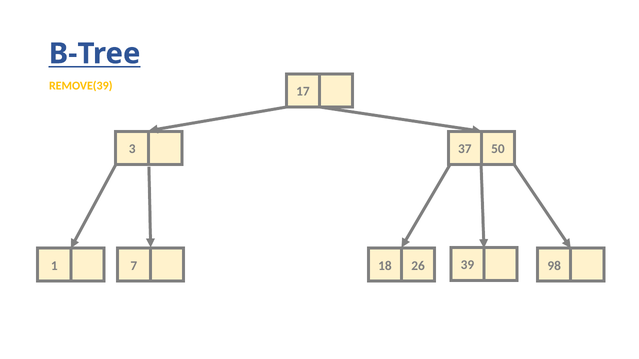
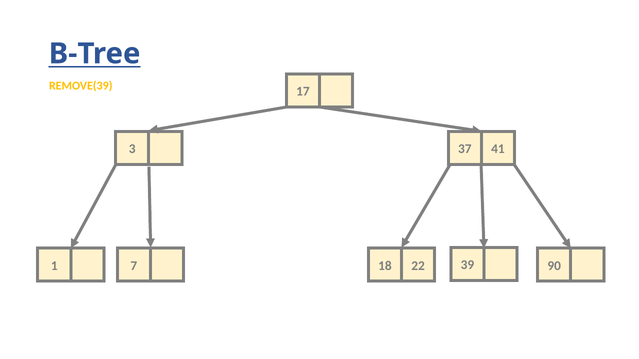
50: 50 -> 41
26: 26 -> 22
98: 98 -> 90
